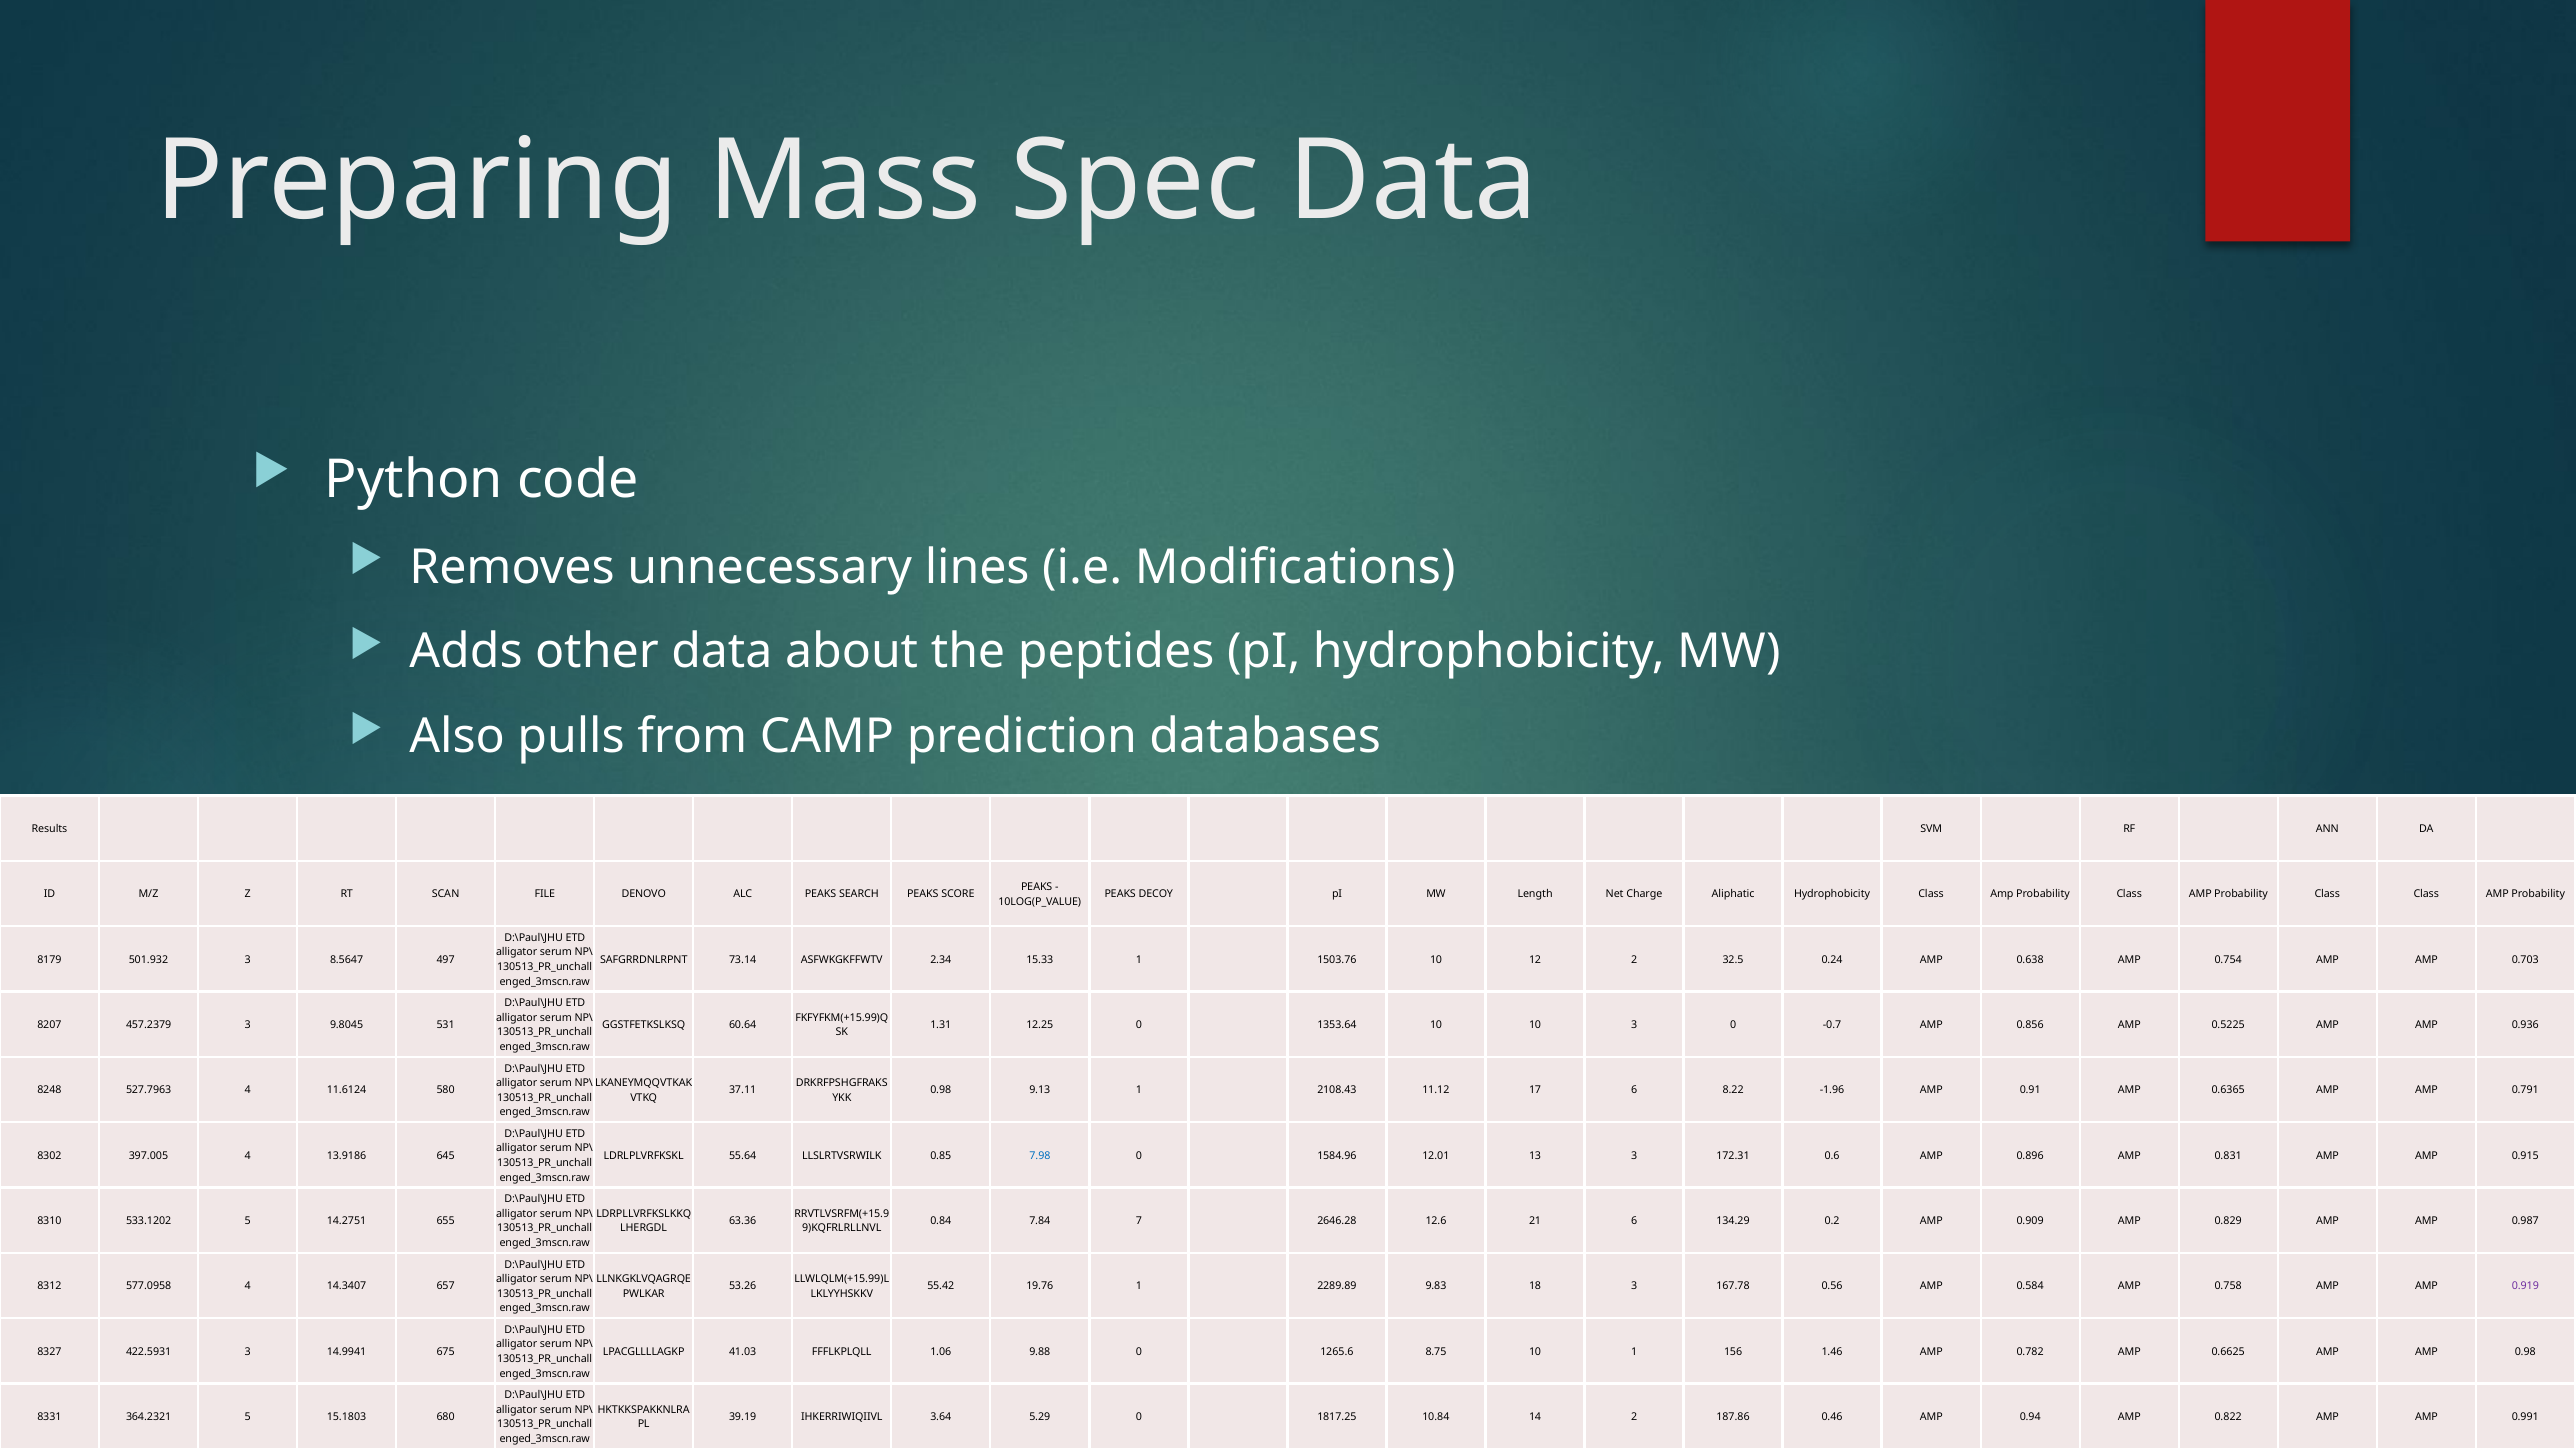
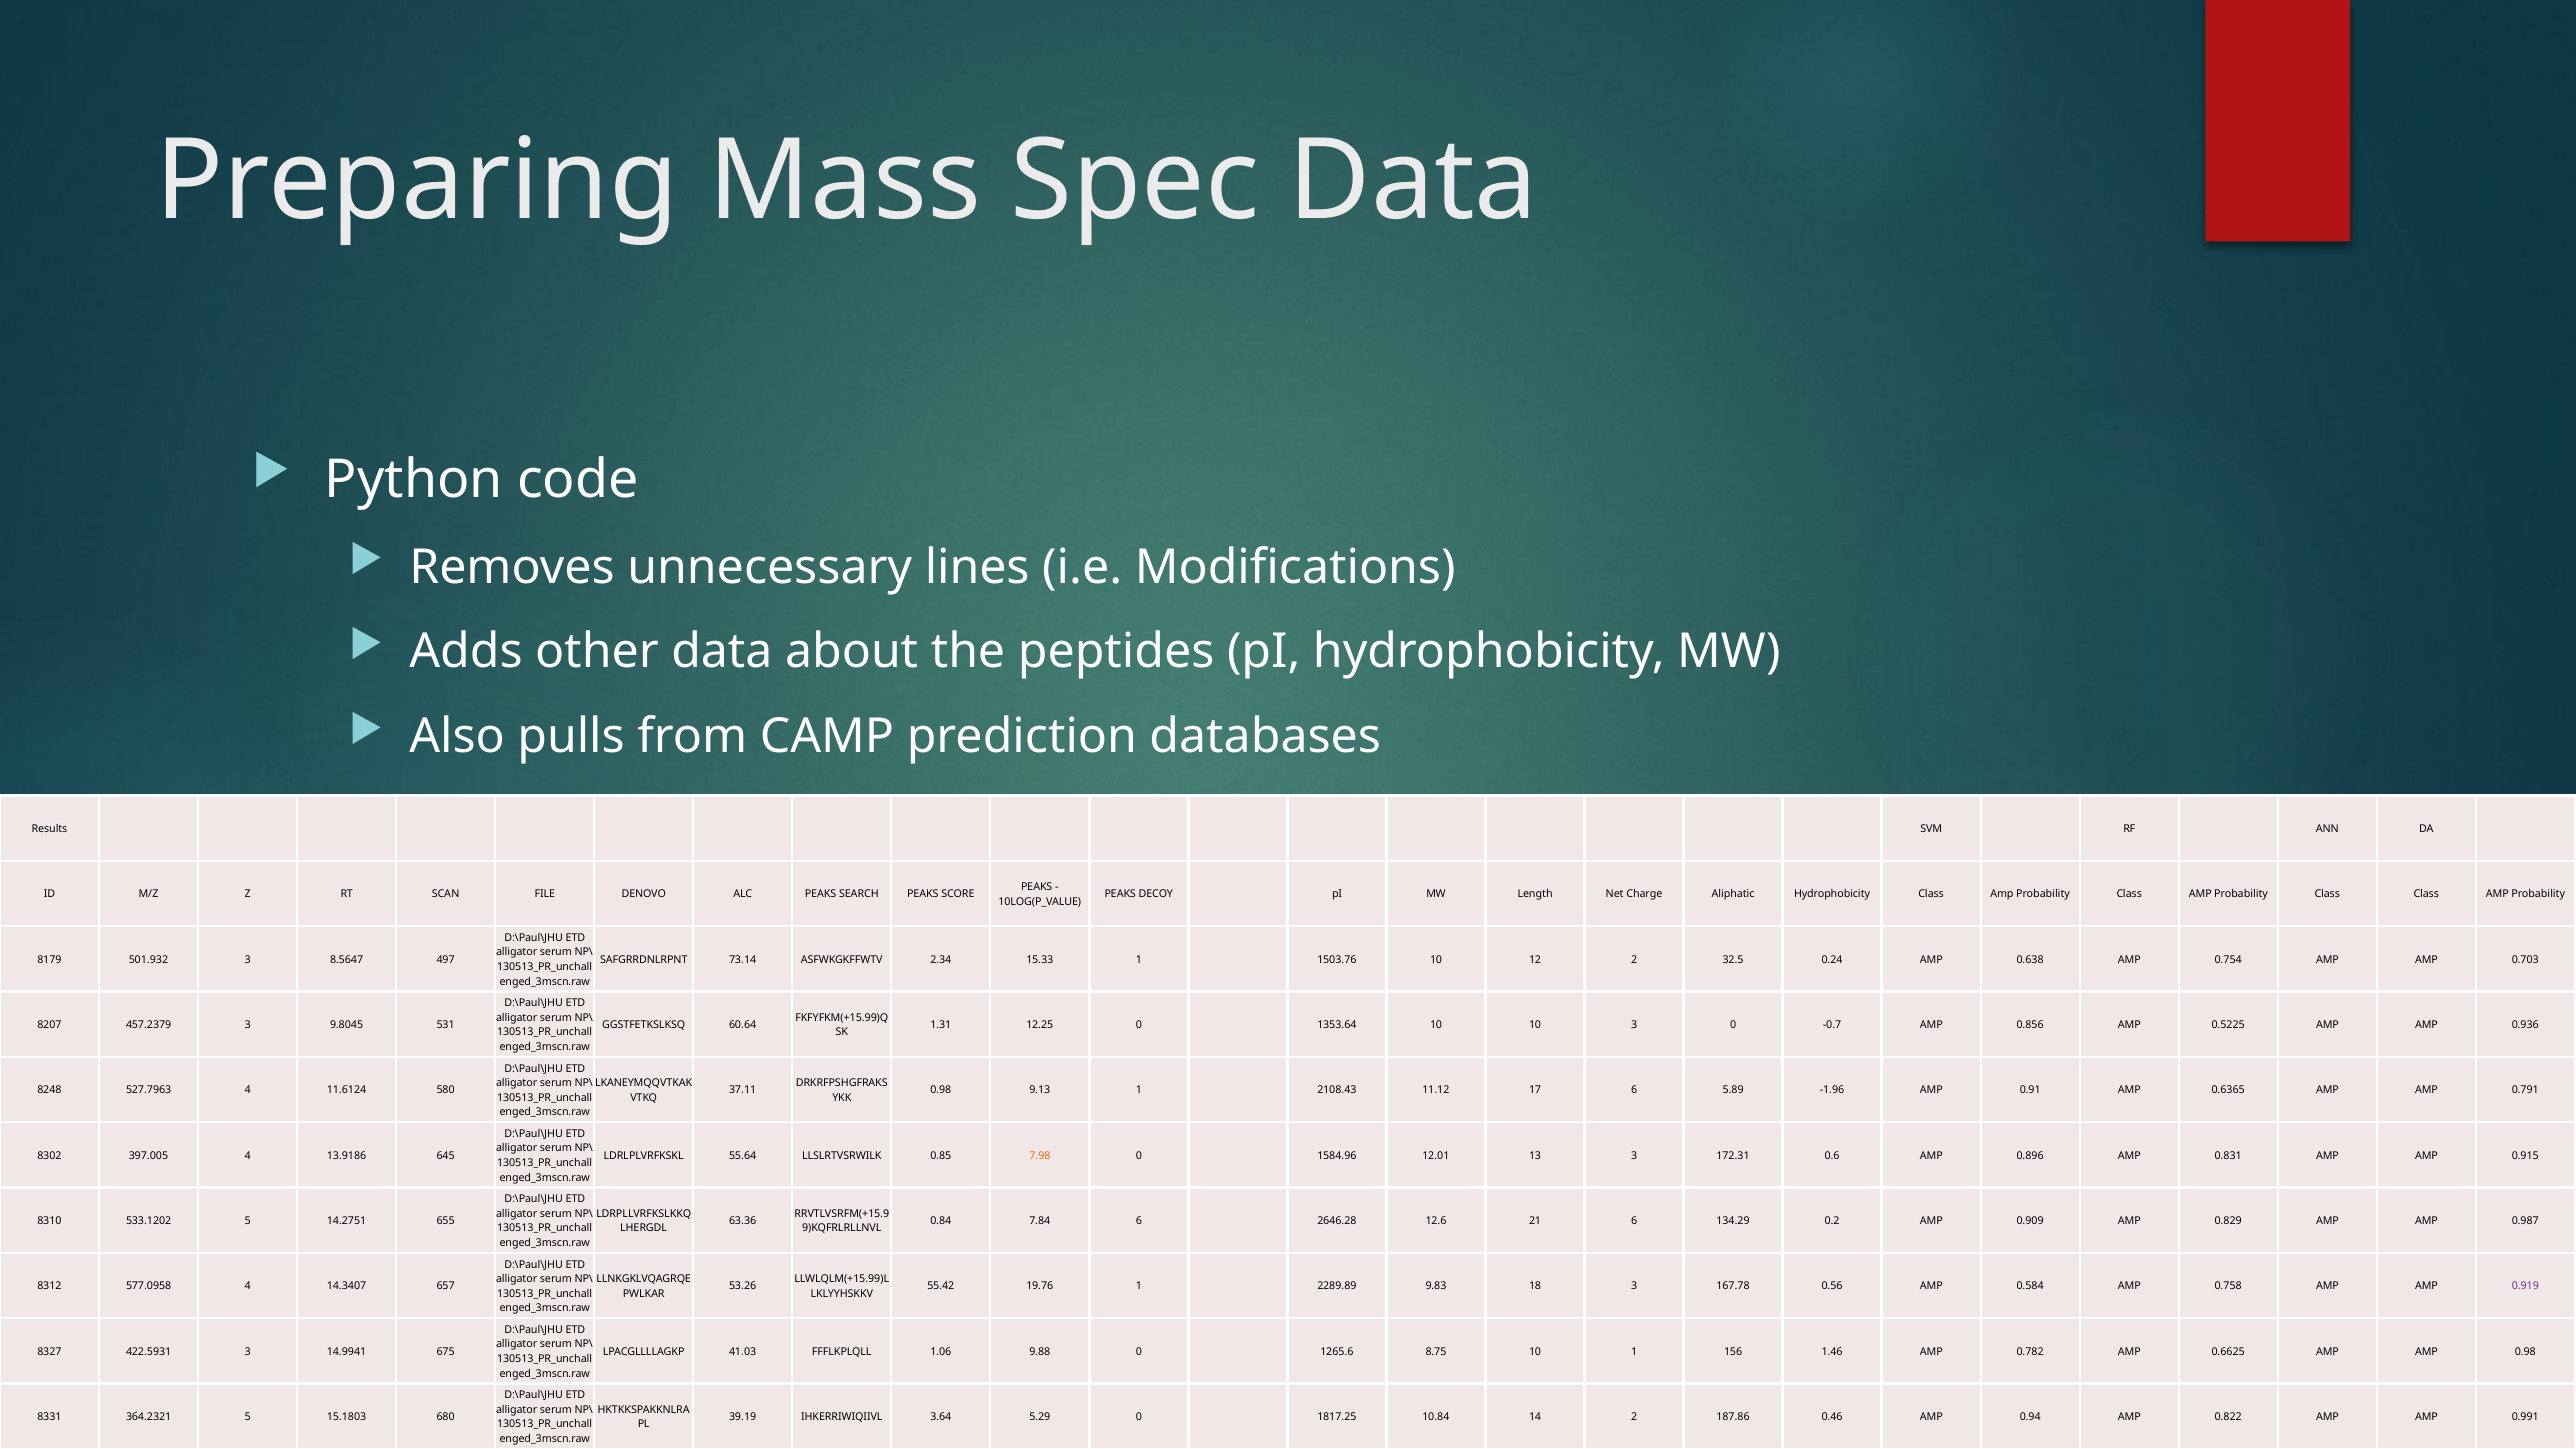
8.22: 8.22 -> 5.89
7.98 colour: blue -> orange
7.84 7: 7 -> 6
